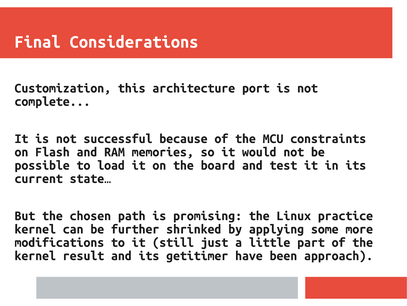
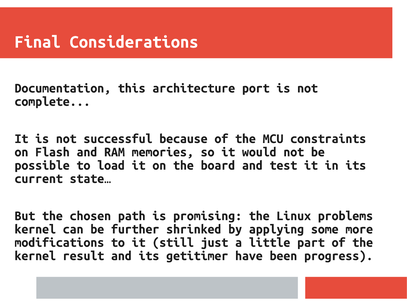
Customization: Customization -> Documentation
practice: practice -> problems
approach: approach -> progress
